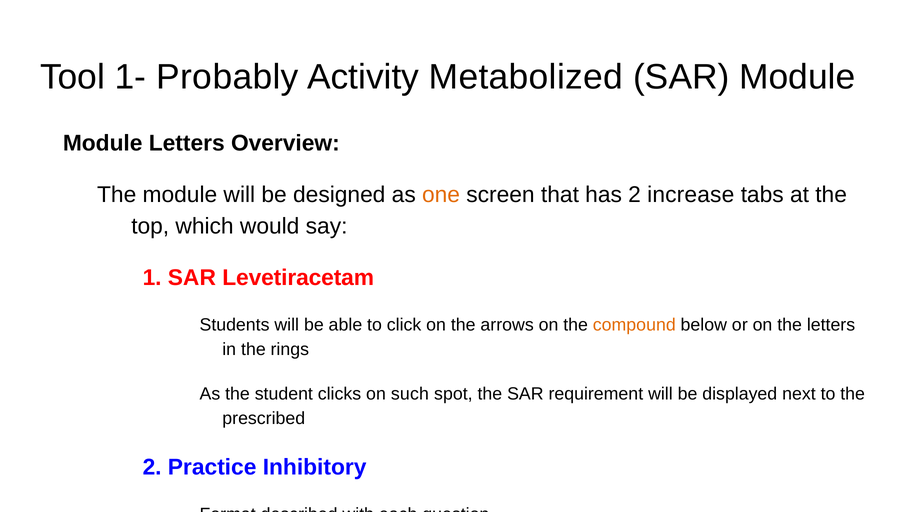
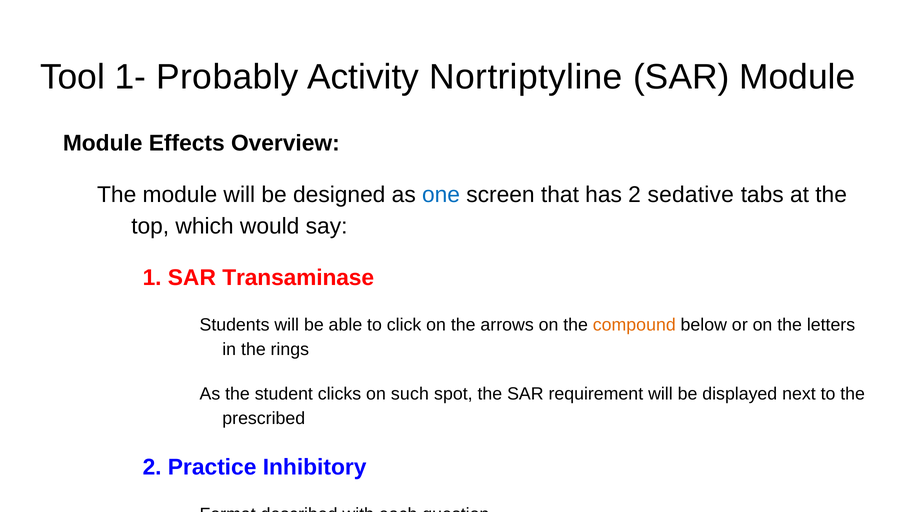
Metabolized: Metabolized -> Nortriptyline
Module Letters: Letters -> Effects
one colour: orange -> blue
increase: increase -> sedative
Levetiracetam: Levetiracetam -> Transaminase
